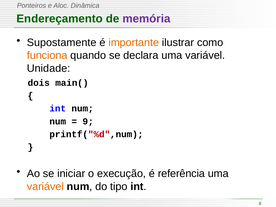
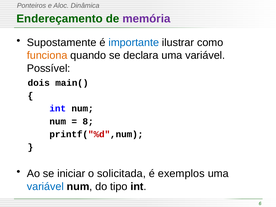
importante colour: orange -> blue
Unidade: Unidade -> Possível
9: 9 -> 8
execução: execução -> solicitada
referência: referência -> exemplos
variável at (45, 186) colour: orange -> blue
